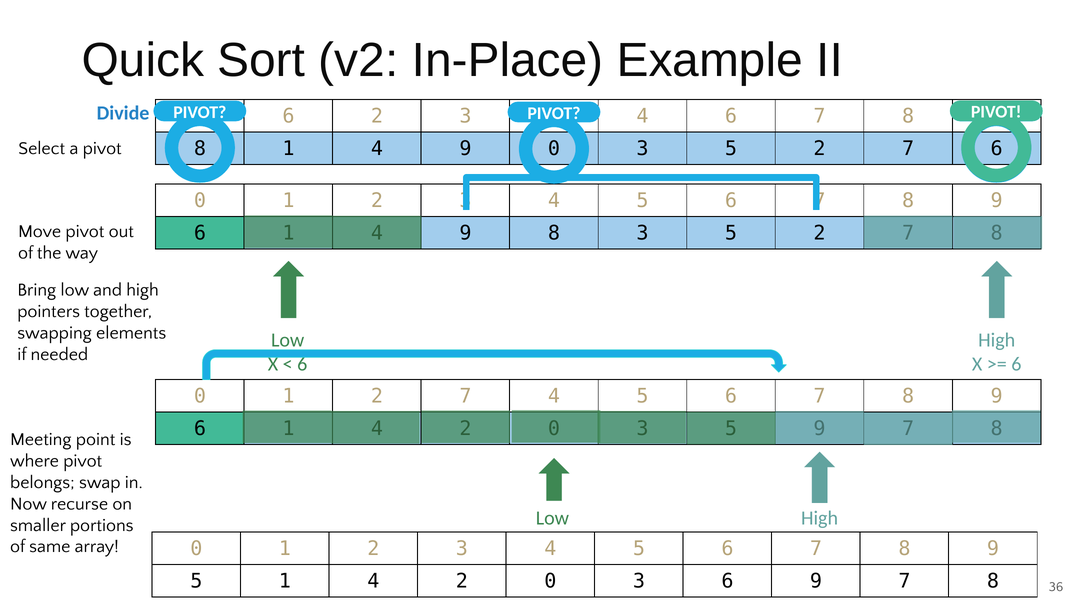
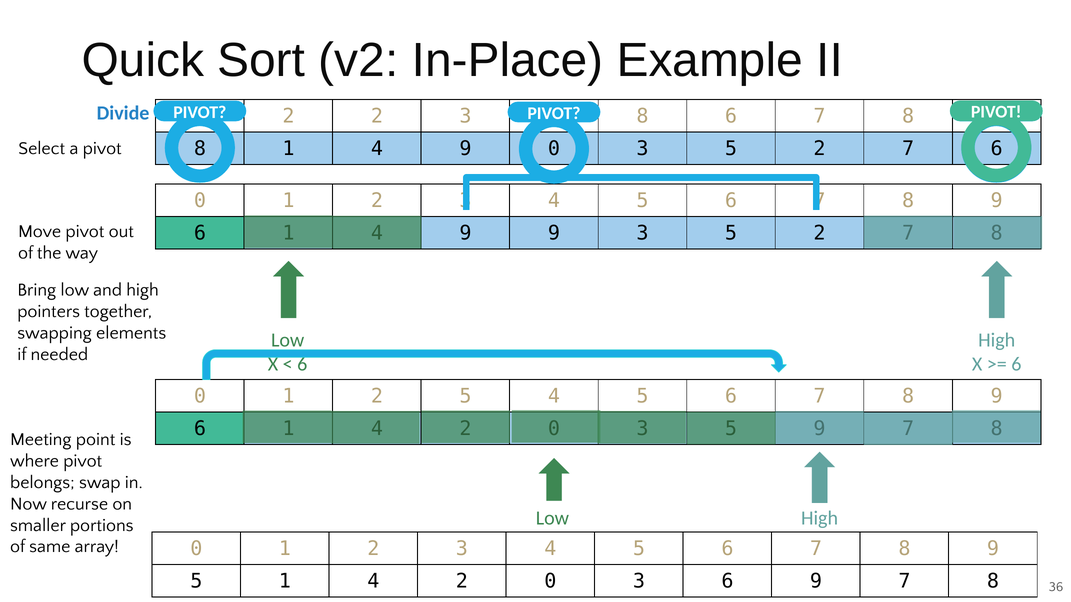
6 at (288, 116): 6 -> 2
4 at (643, 116): 4 -> 8
8 at (554, 233): 8 -> 9
1 2 7: 7 -> 5
